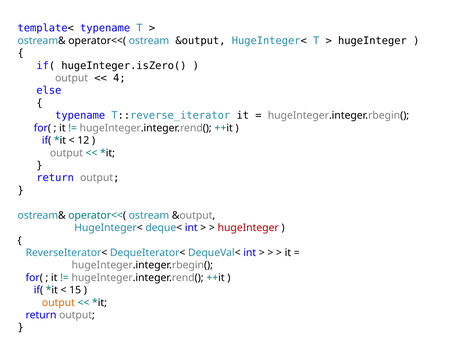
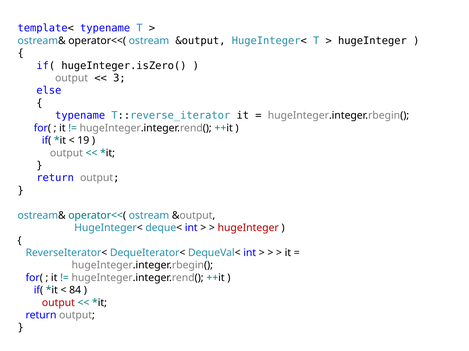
4: 4 -> 3
12: 12 -> 19
15: 15 -> 84
output at (58, 303) colour: orange -> red
